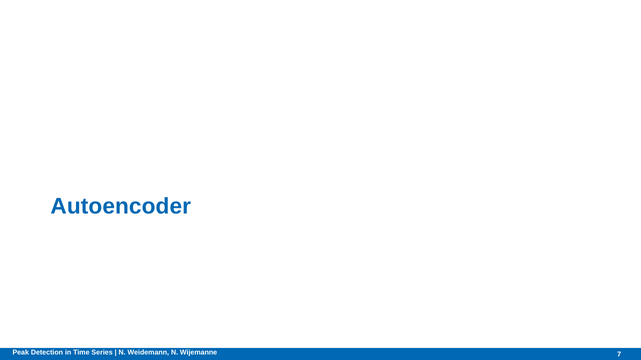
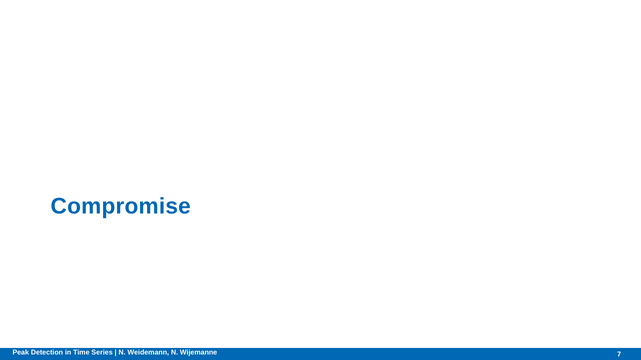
Autoencoder: Autoencoder -> Compromise
